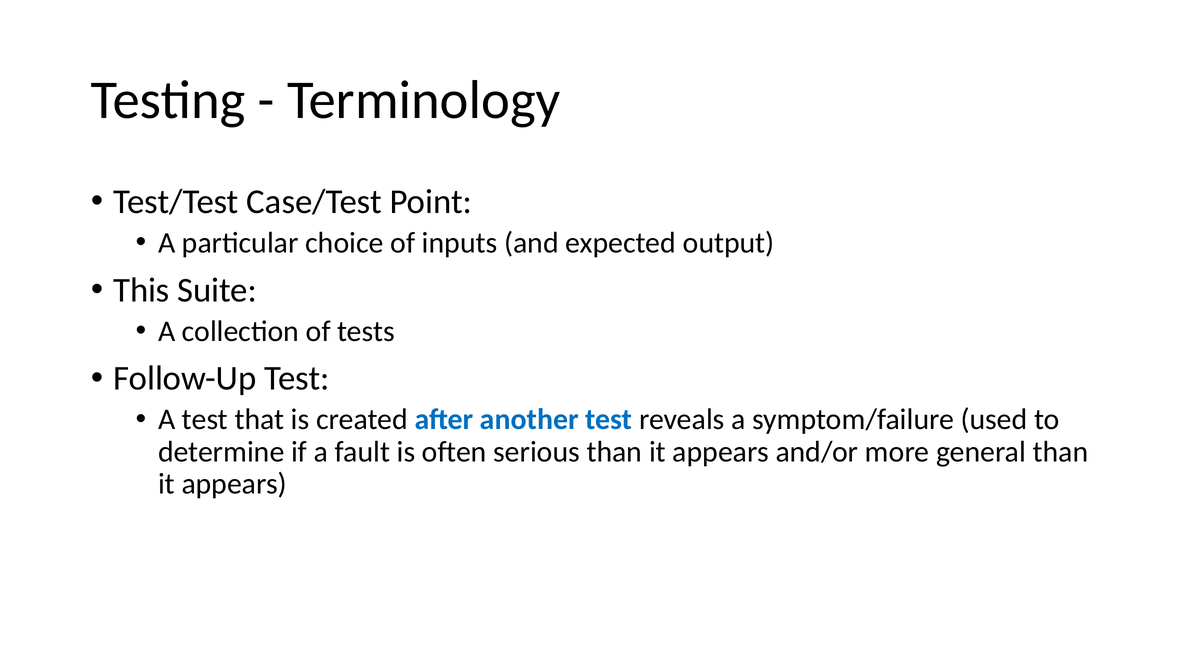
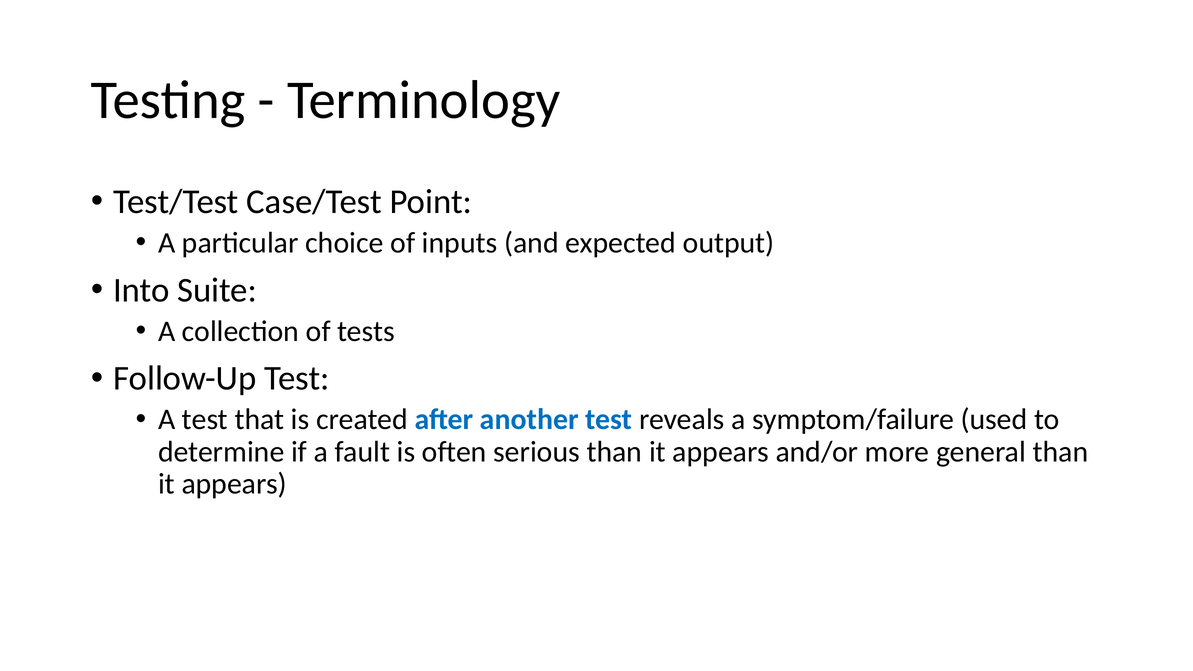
This: This -> Into
